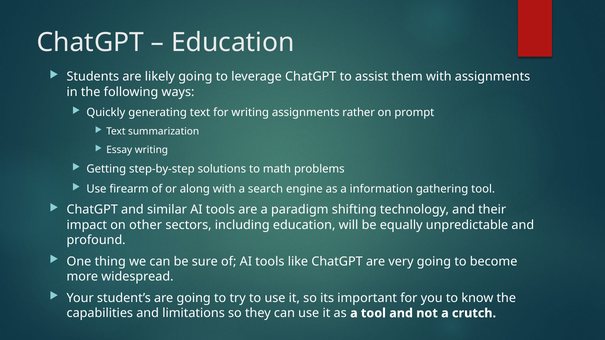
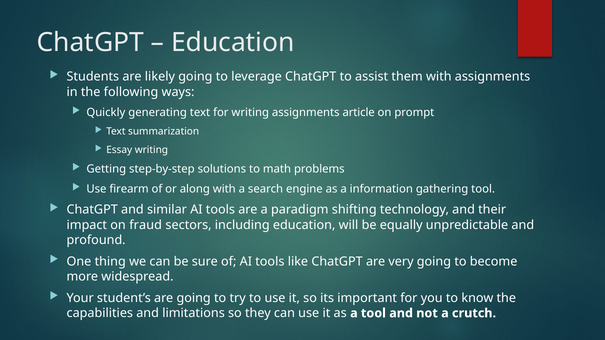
rather: rather -> article
other: other -> fraud
